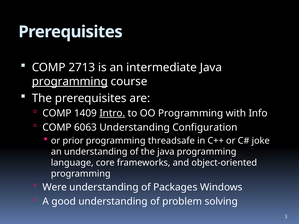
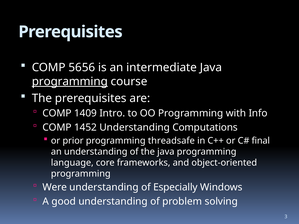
2713: 2713 -> 5656
Intro underline: present -> none
6063: 6063 -> 1452
Configuration: Configuration -> Computations
joke: joke -> final
Packages: Packages -> Especially
